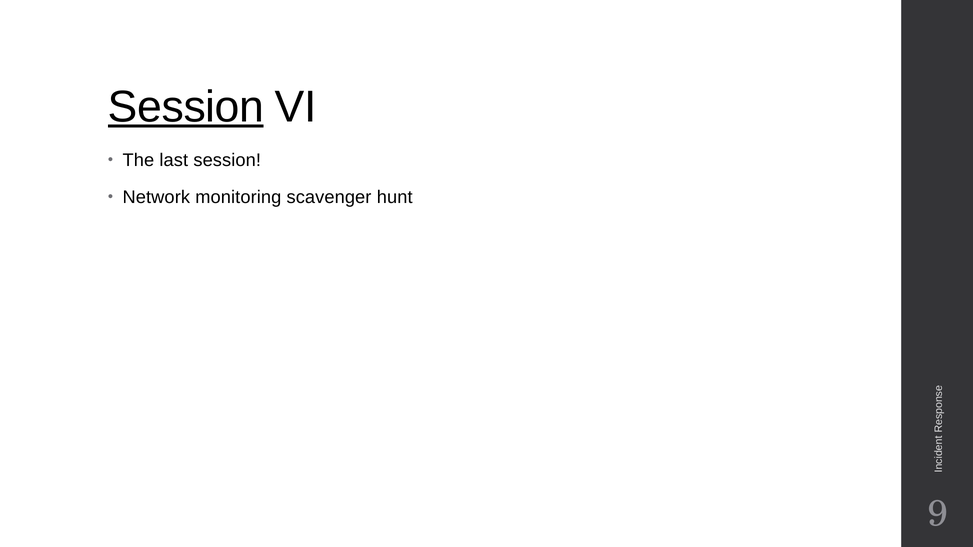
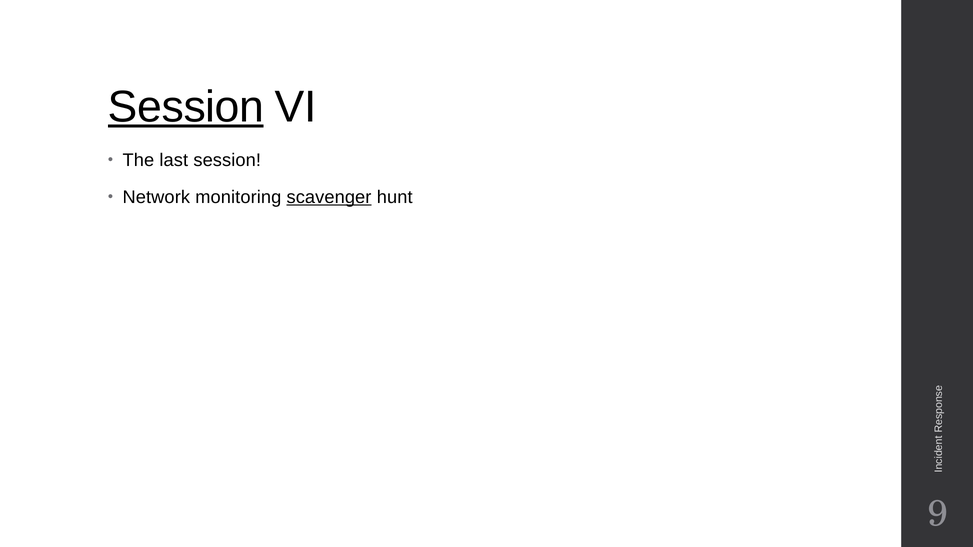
scavenger underline: none -> present
